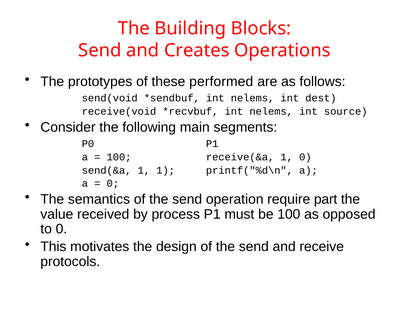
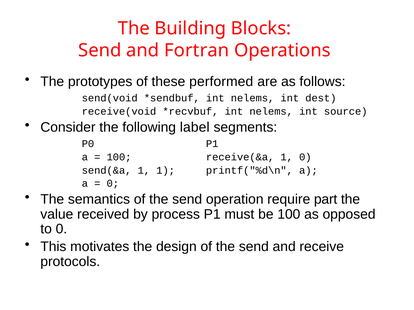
Creates: Creates -> Fortran
main: main -> label
